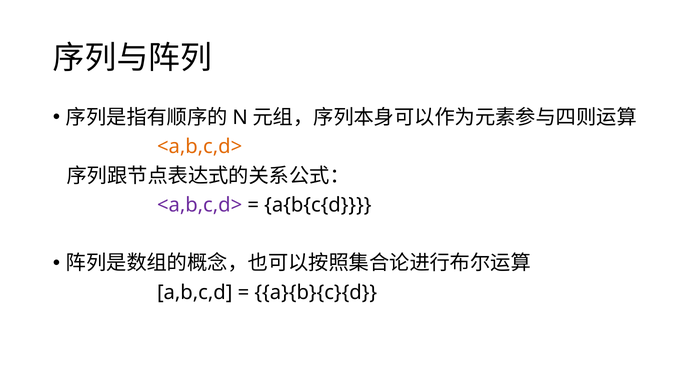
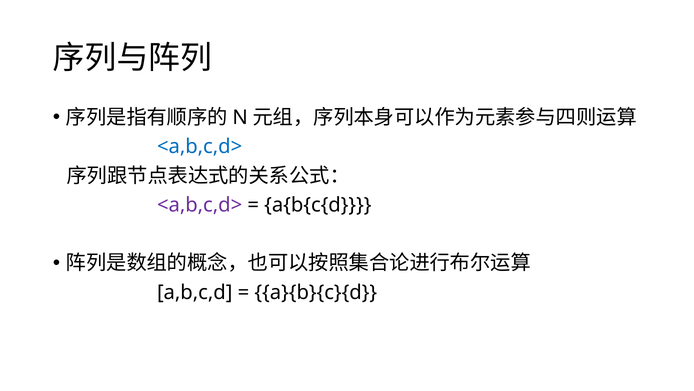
<a,b,c,d> at (200, 146) colour: orange -> blue
